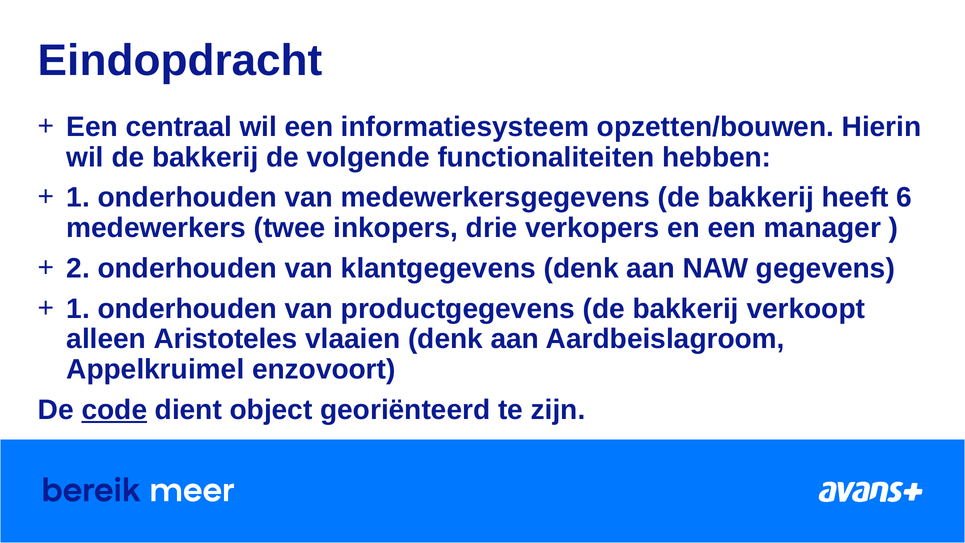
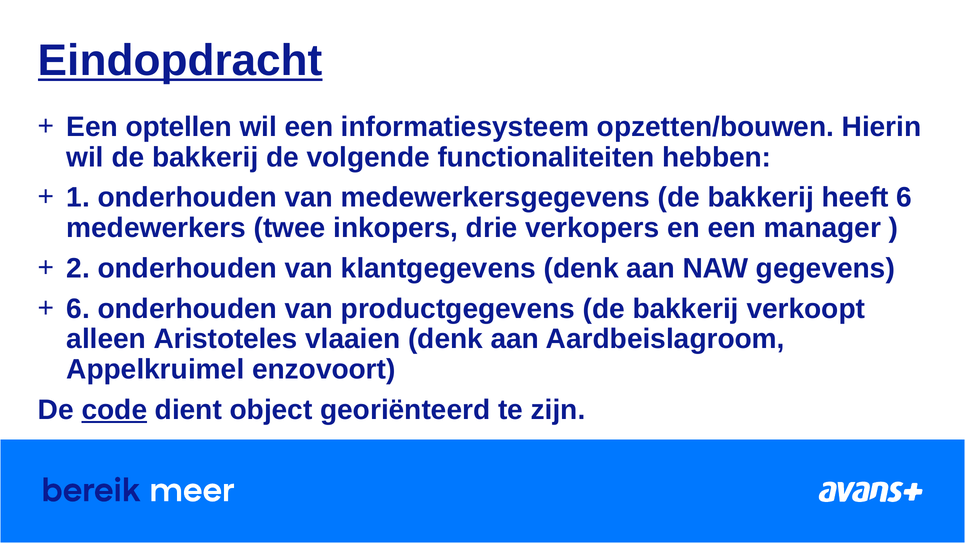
Eindopdracht underline: none -> present
centraal: centraal -> optellen
1 at (78, 309): 1 -> 6
